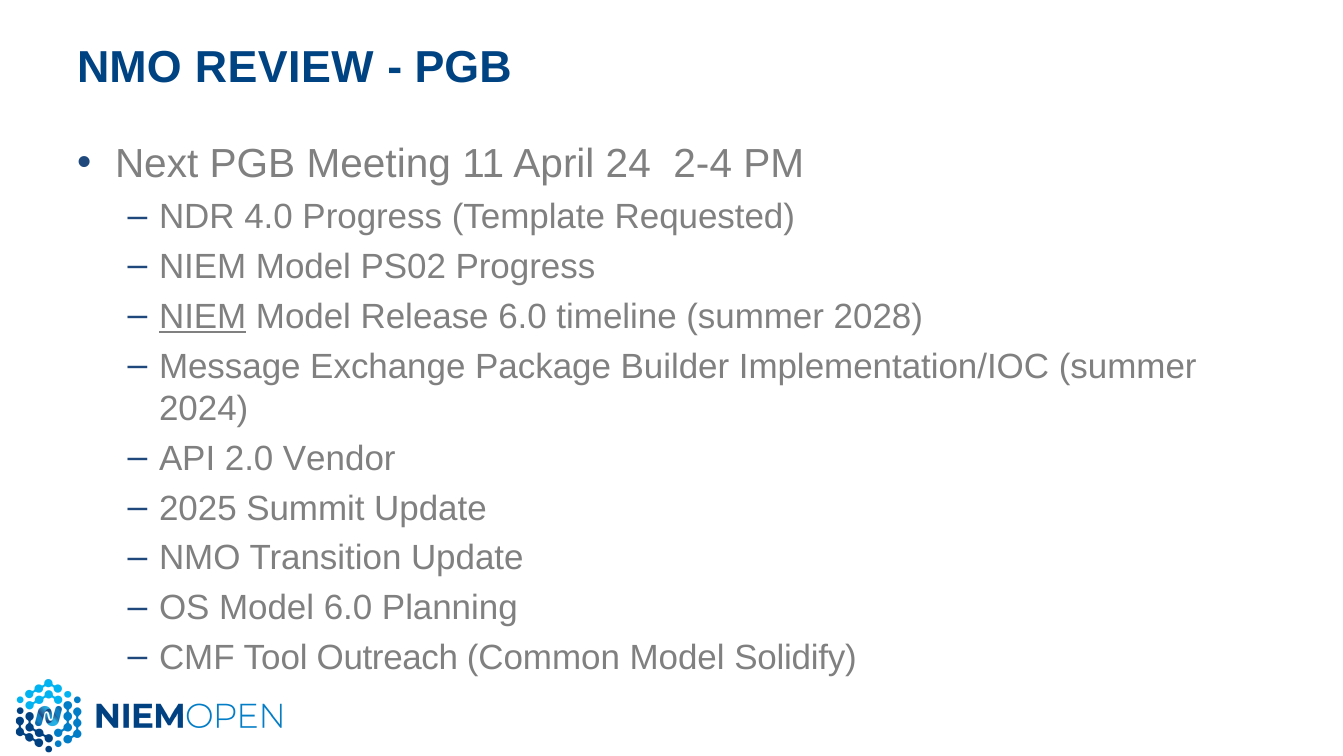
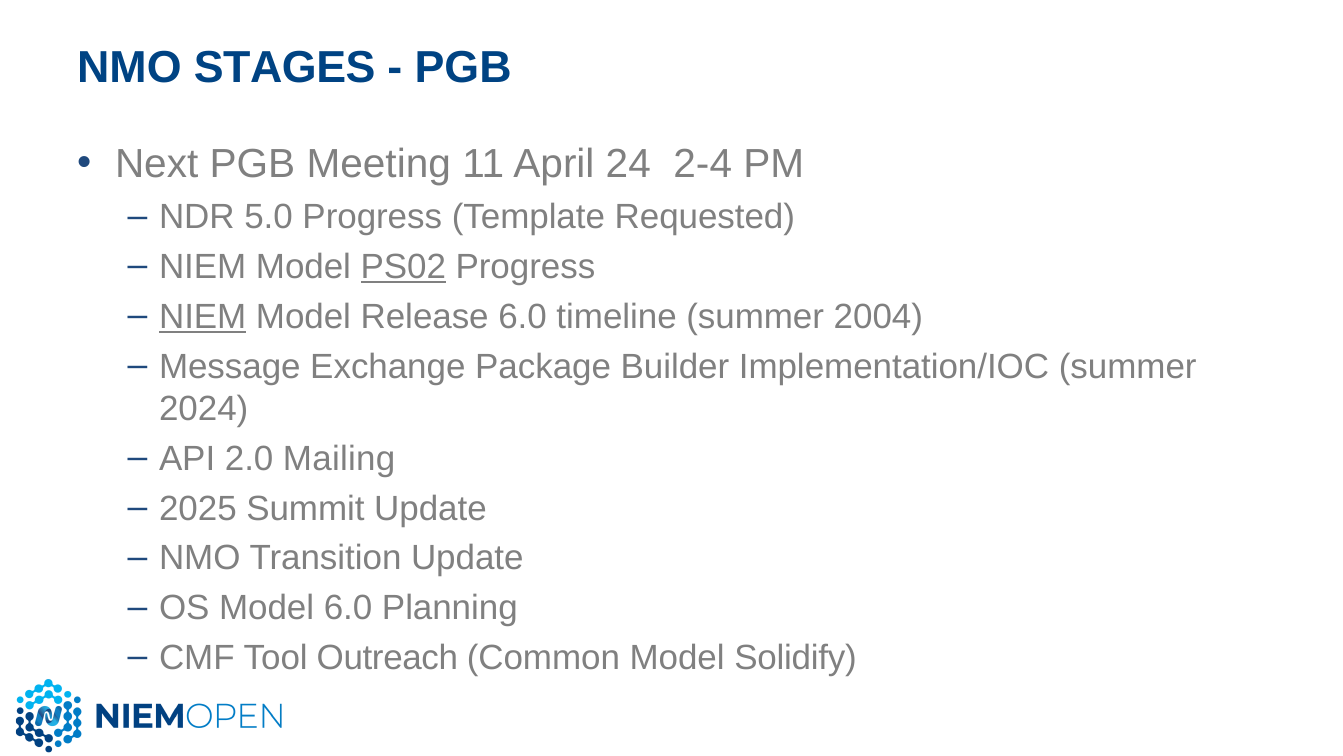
REVIEW: REVIEW -> STAGES
4.0: 4.0 -> 5.0
PS02 underline: none -> present
2028: 2028 -> 2004
Vendor: Vendor -> Mailing
